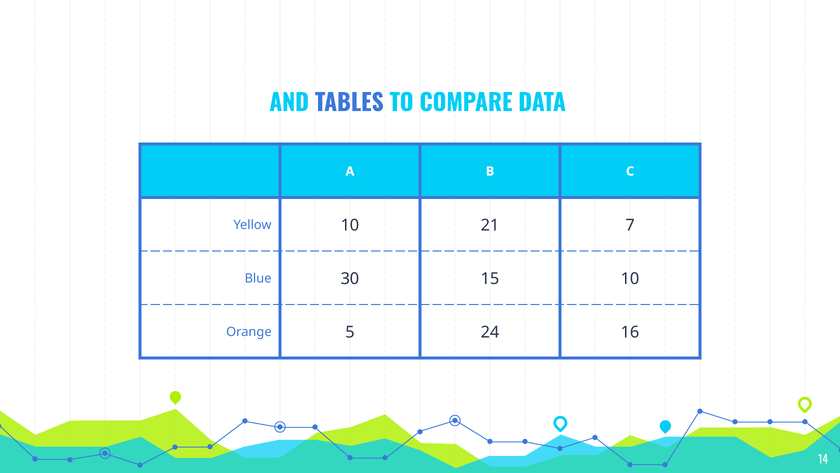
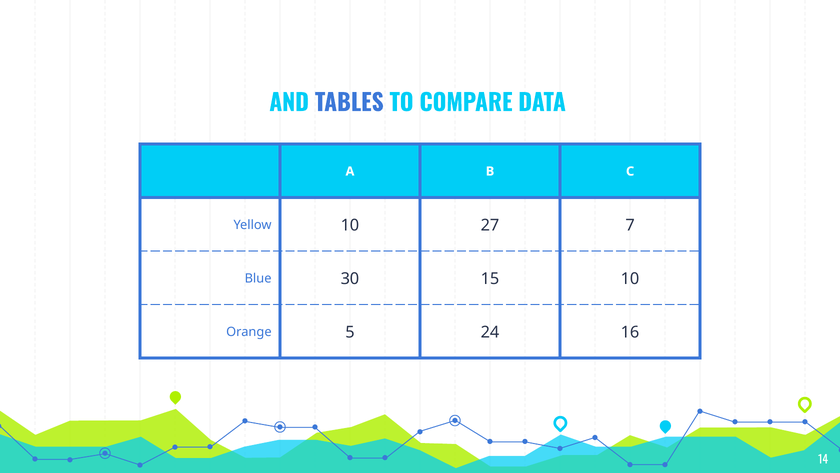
21: 21 -> 27
